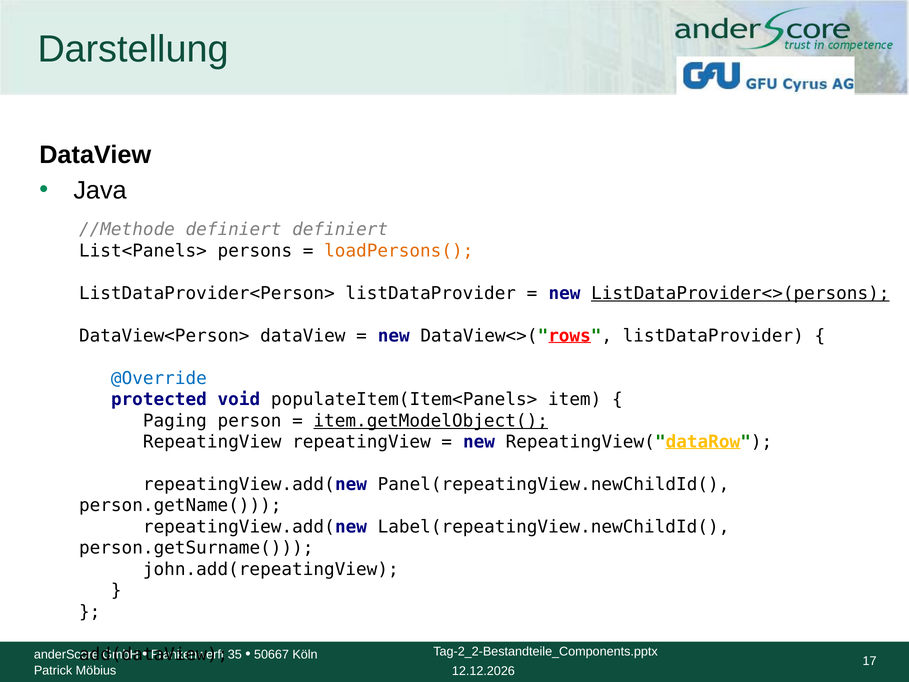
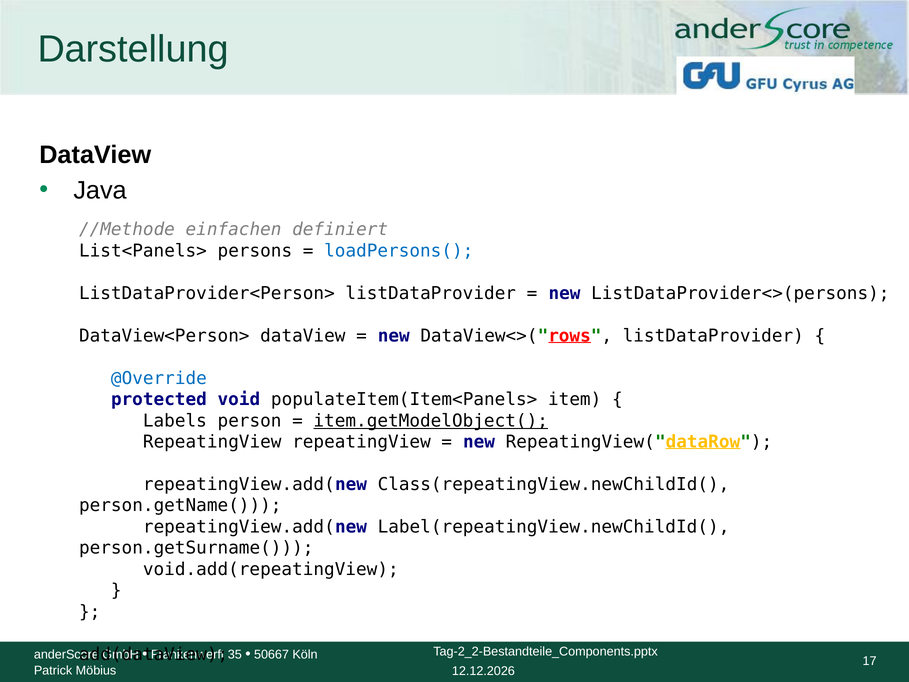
//Methode definiert: definiert -> einfachen
loadPersons( colour: orange -> blue
ListDataProvider<>(persons underline: present -> none
Paging: Paging -> Labels
Panel(repeatingView.newChildId(: Panel(repeatingView.newChildId( -> Class(repeatingView.newChildId(
john.add(repeatingView: john.add(repeatingView -> void.add(repeatingView
